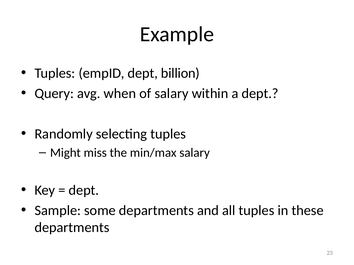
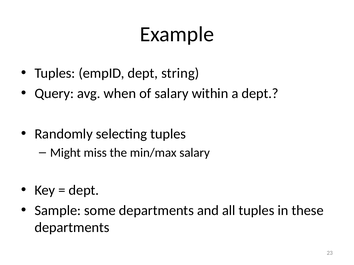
billion: billion -> string
